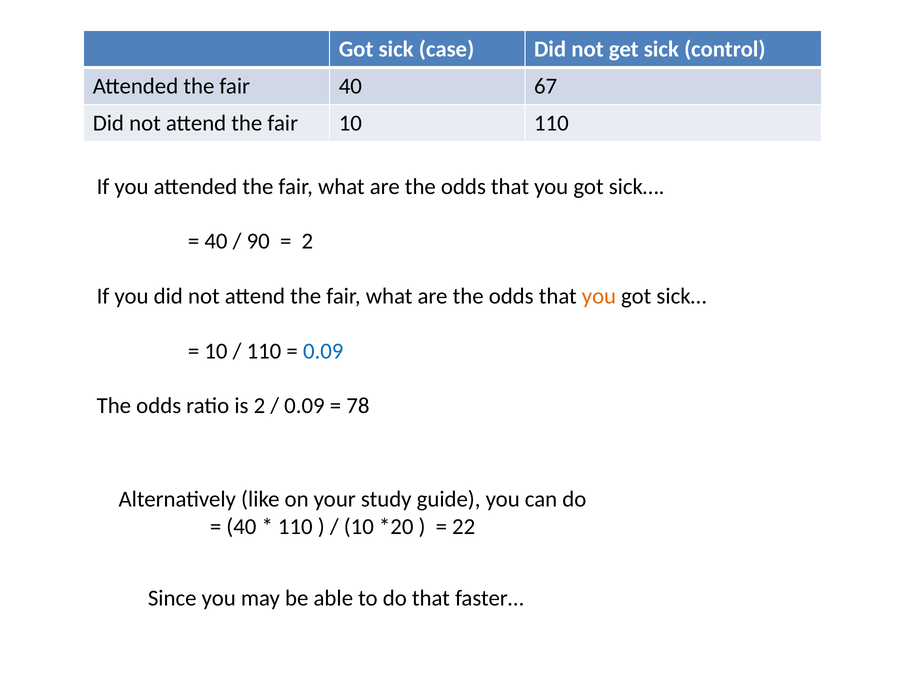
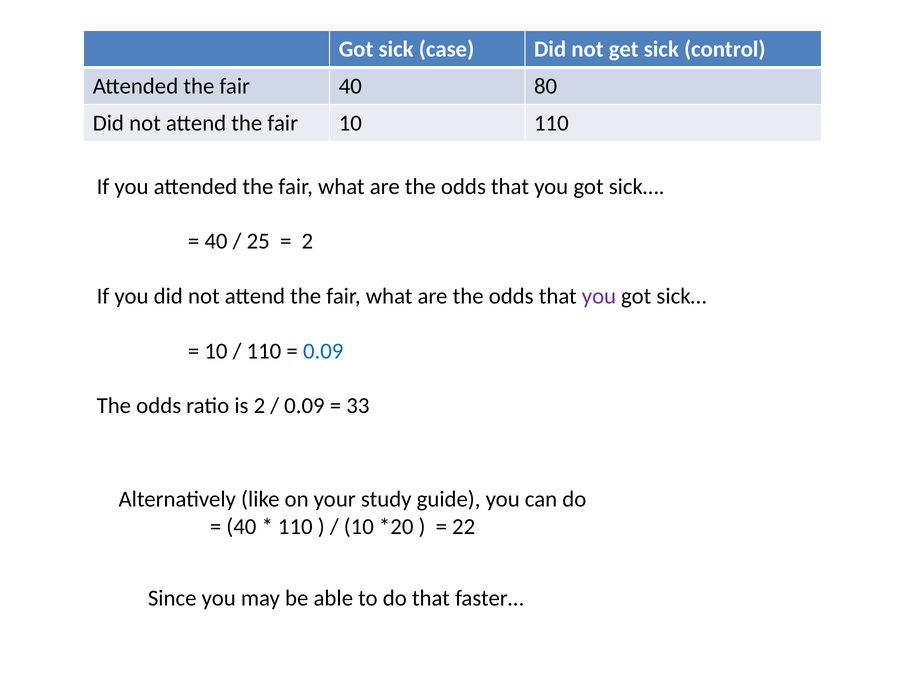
67: 67 -> 80
90: 90 -> 25
you at (599, 296) colour: orange -> purple
78: 78 -> 33
